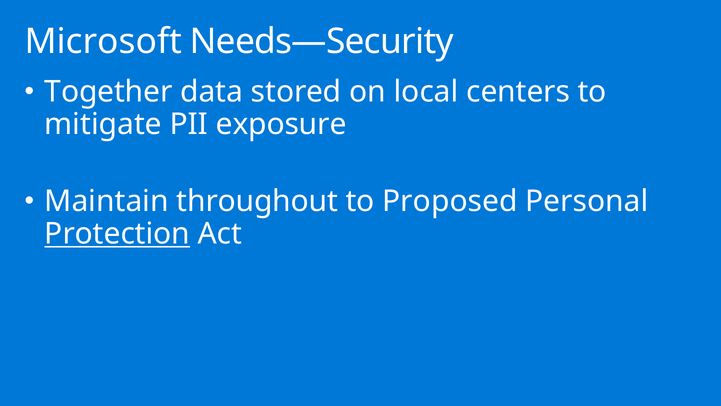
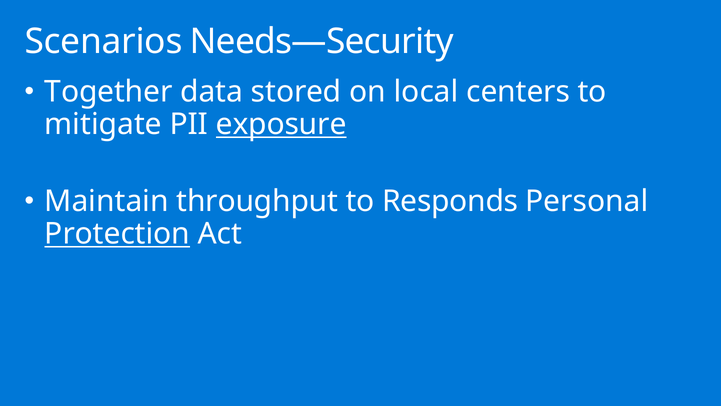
Microsoft: Microsoft -> Scenarios
exposure underline: none -> present
throughout: throughout -> throughput
Proposed: Proposed -> Responds
